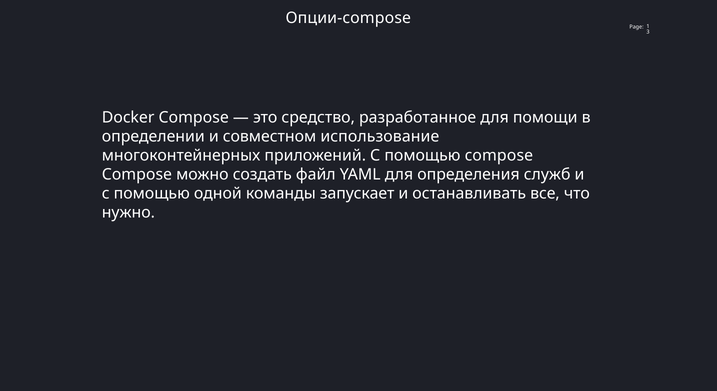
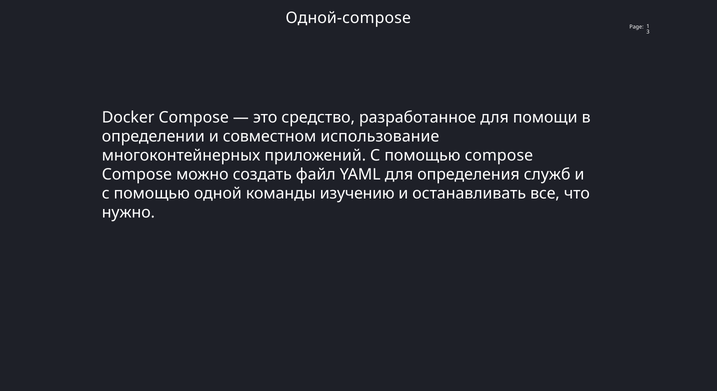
Опции-compose: Опции-compose -> Одной-compose
запускает: запускает -> изучению
